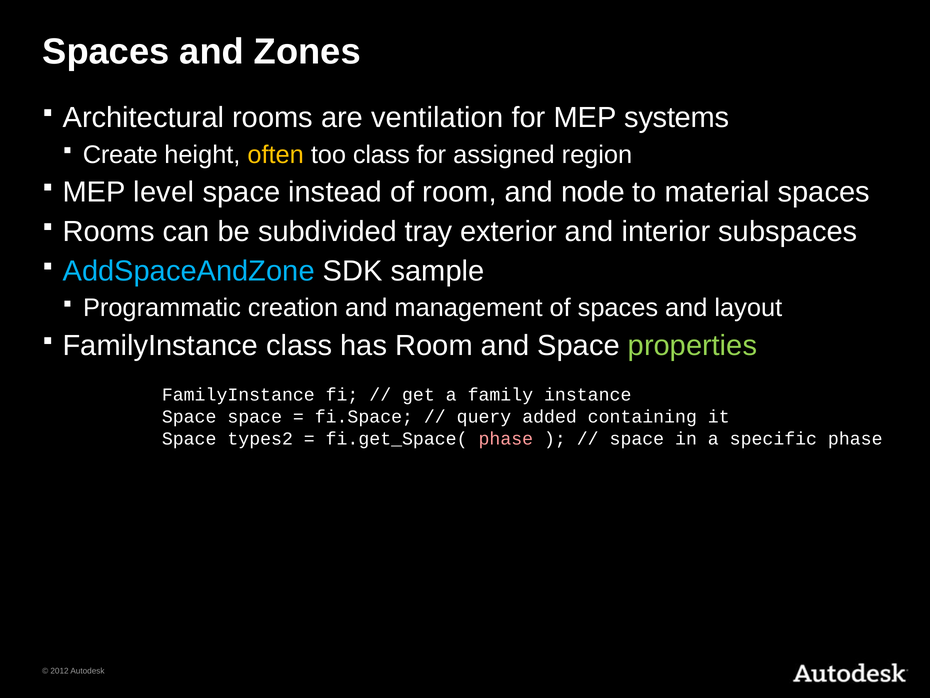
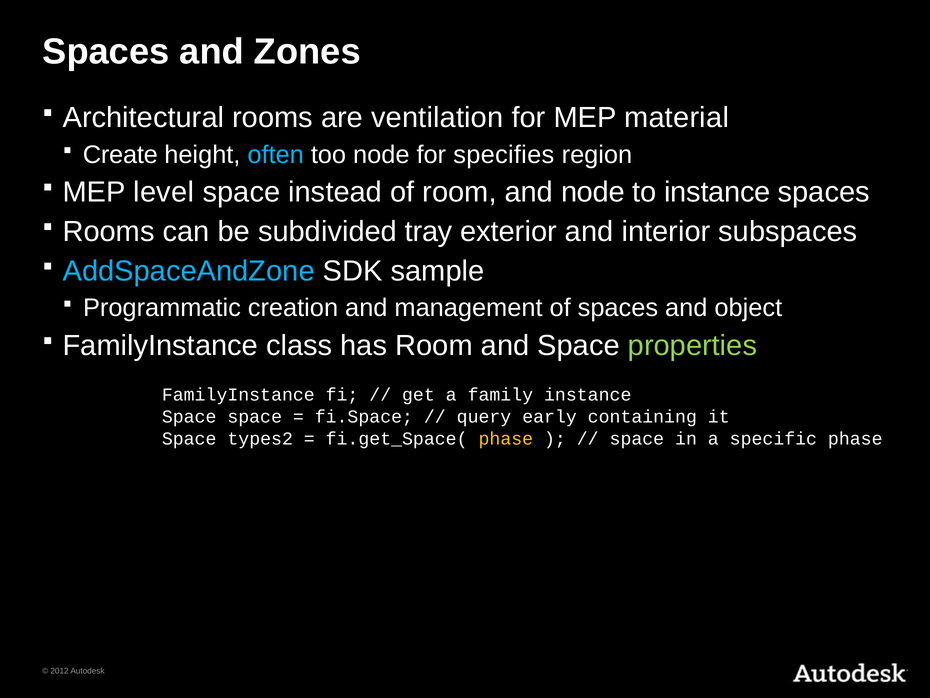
systems: systems -> material
often colour: yellow -> light blue
too class: class -> node
assigned: assigned -> specifies
to material: material -> instance
layout: layout -> object
added: added -> early
phase at (506, 438) colour: pink -> yellow
